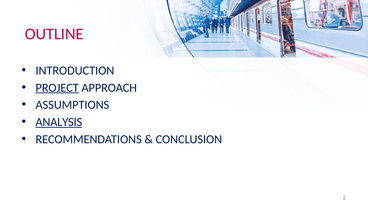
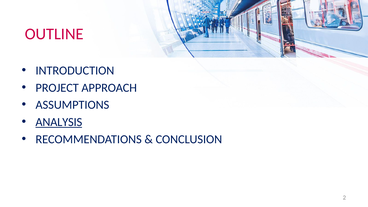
PROJECT underline: present -> none
